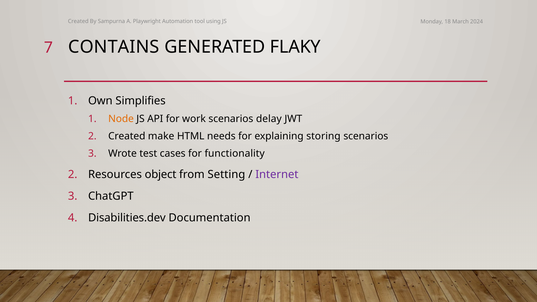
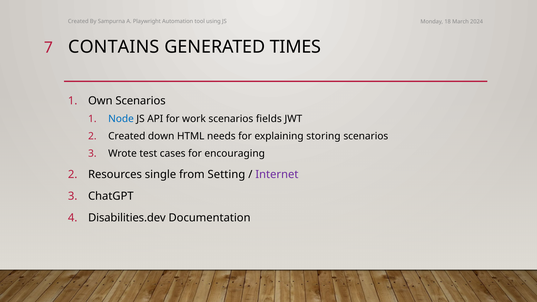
FLAKY: FLAKY -> TIMES
Own Simplifies: Simplifies -> Scenarios
Node colour: orange -> blue
delay: delay -> fields
make: make -> down
functionality: functionality -> encouraging
object: object -> single
